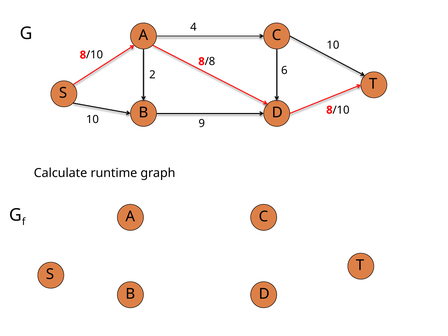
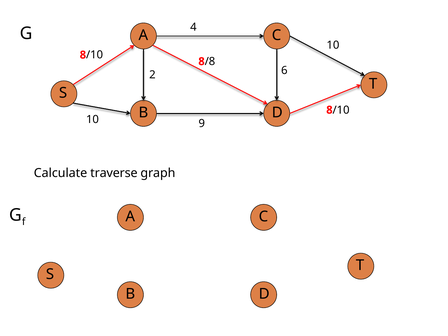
runtime: runtime -> traverse
